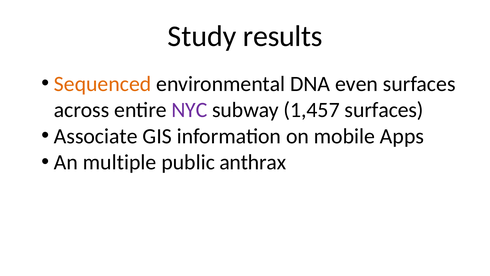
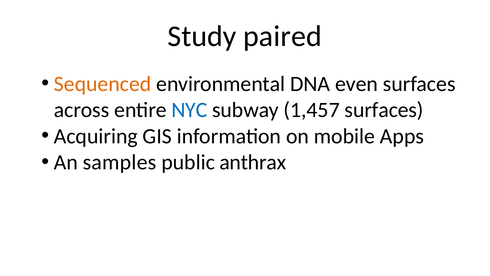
results: results -> paired
NYC colour: purple -> blue
Associate: Associate -> Acquiring
multiple: multiple -> samples
